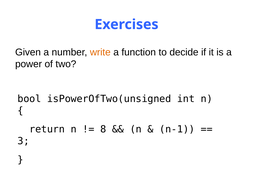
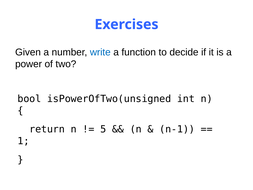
write colour: orange -> blue
8: 8 -> 5
3: 3 -> 1
